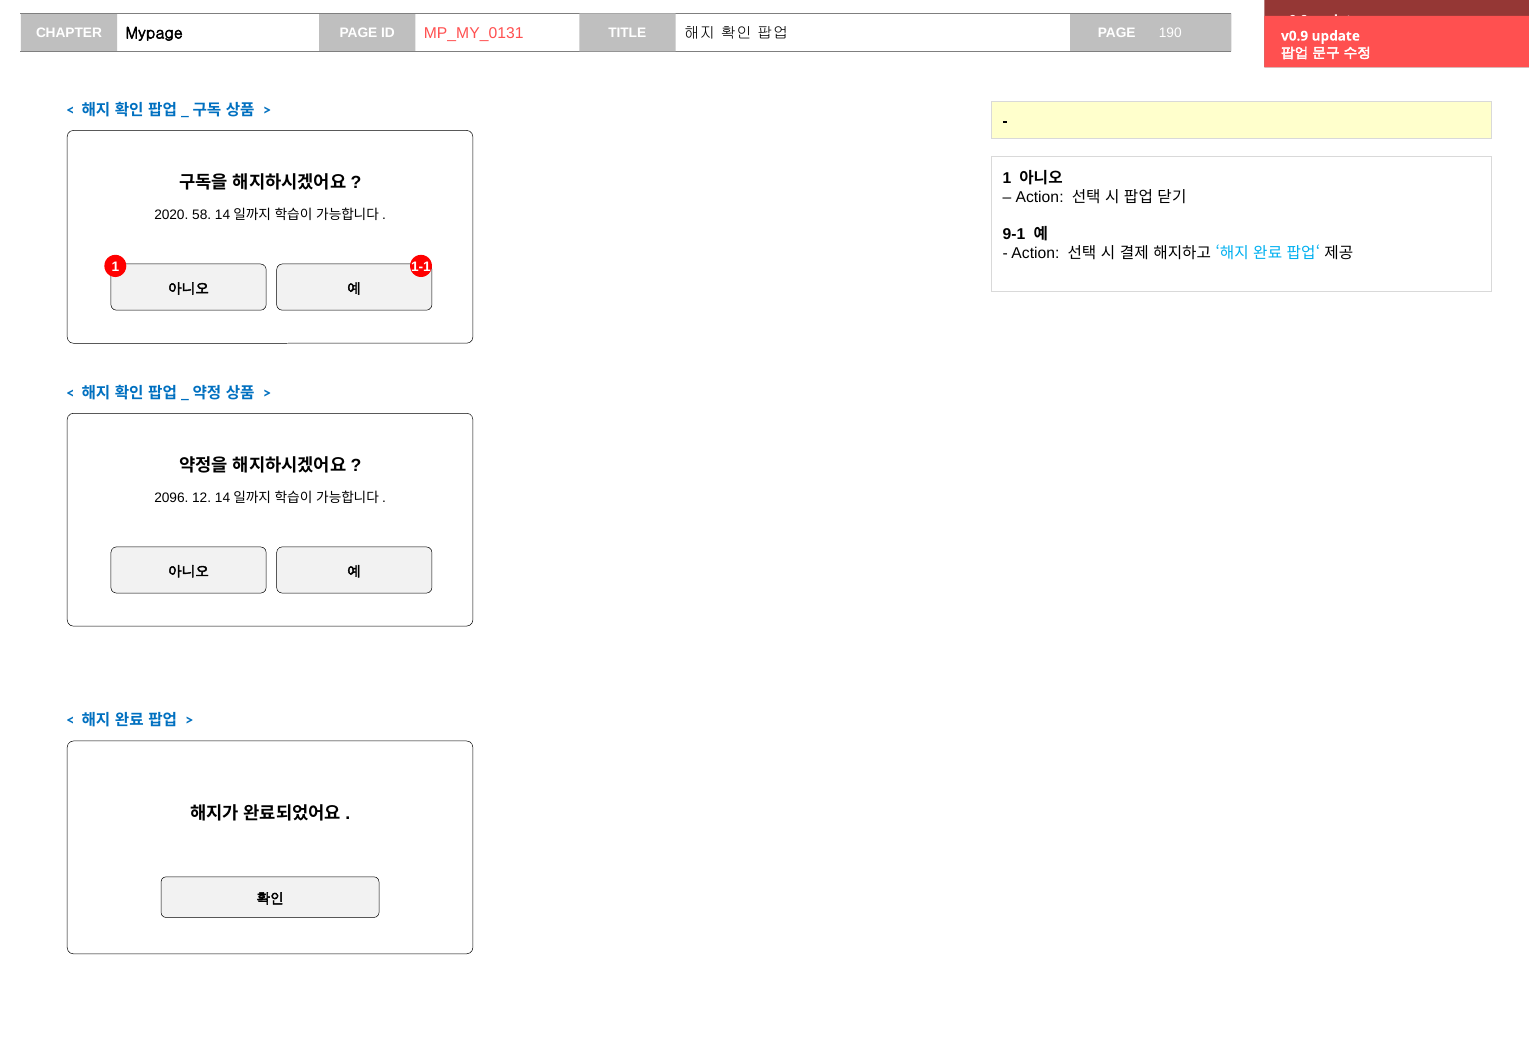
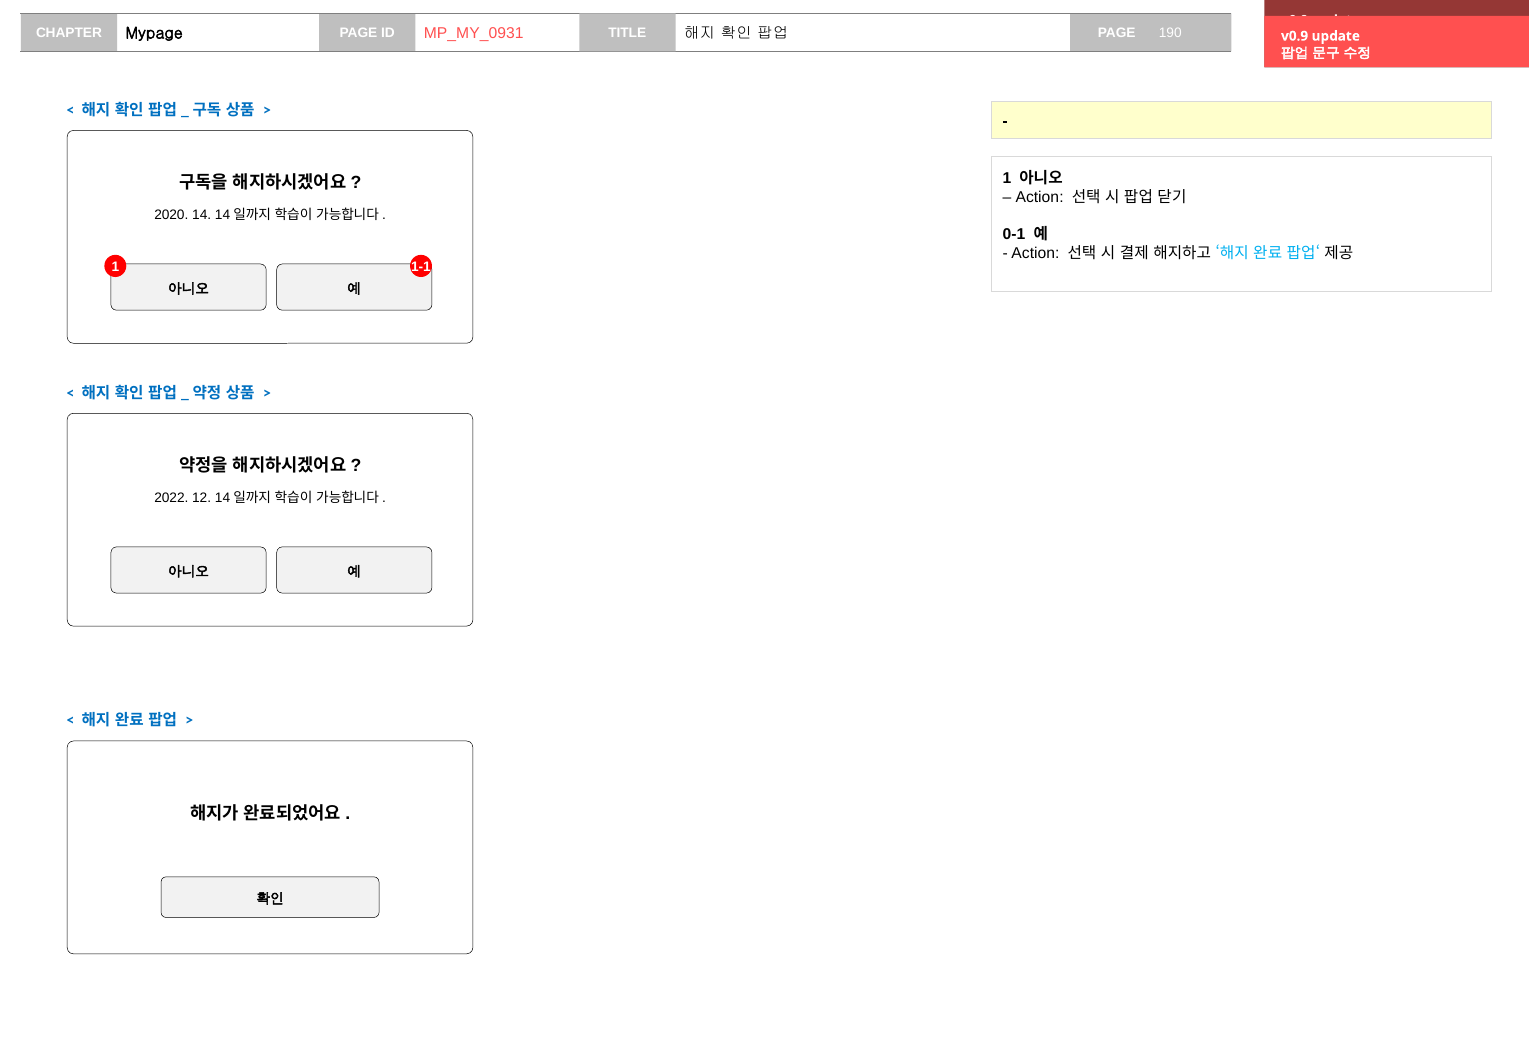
MP_MY_0131: MP_MY_0131 -> MP_MY_0931
58: 58 -> 14
9-1: 9-1 -> 0-1
2096: 2096 -> 2022
